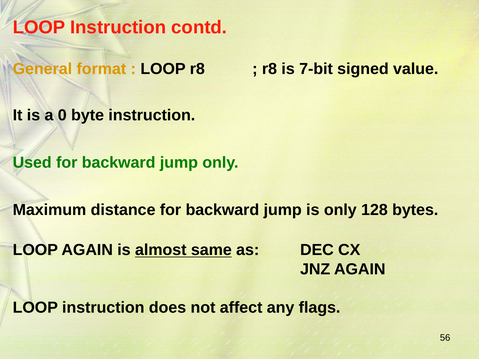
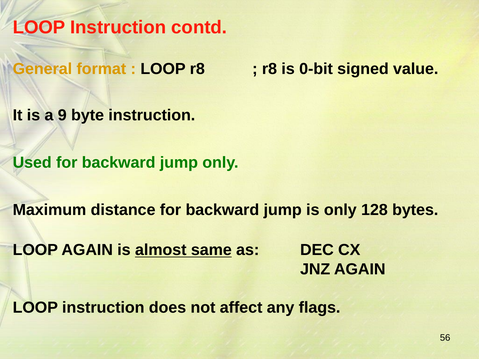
7-bit: 7-bit -> 0-bit
0: 0 -> 9
